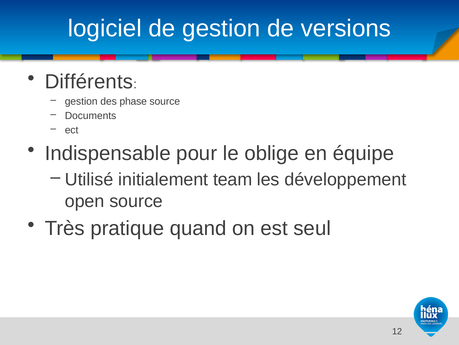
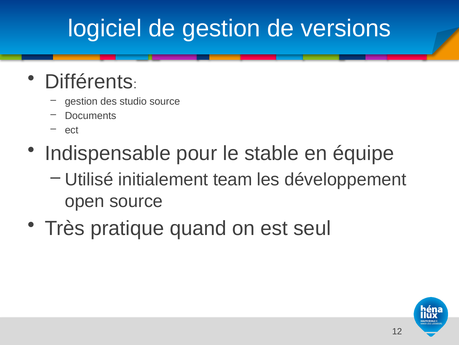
phase: phase -> studio
oblige: oblige -> stable
